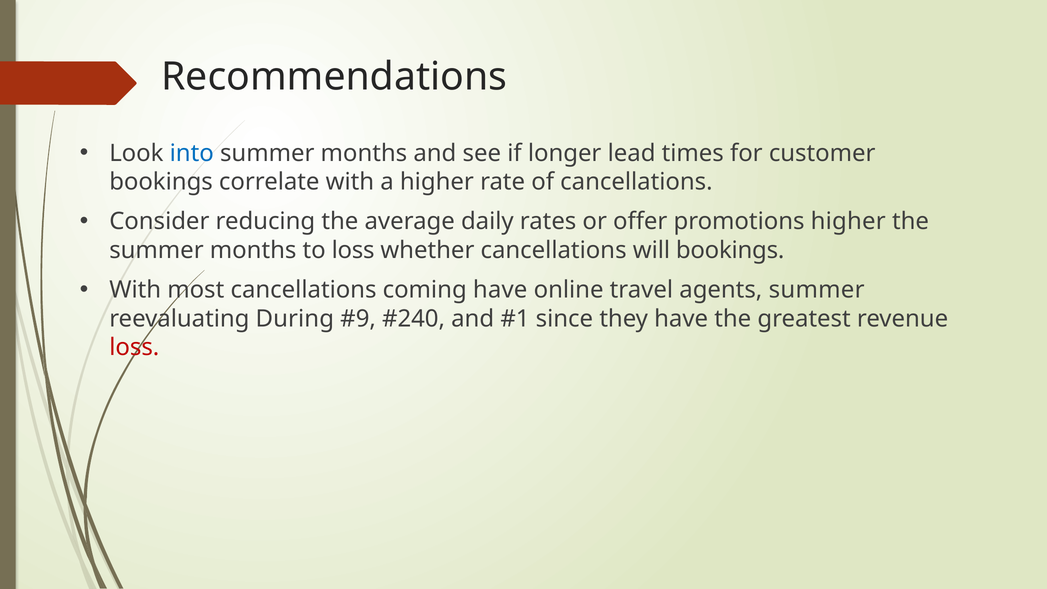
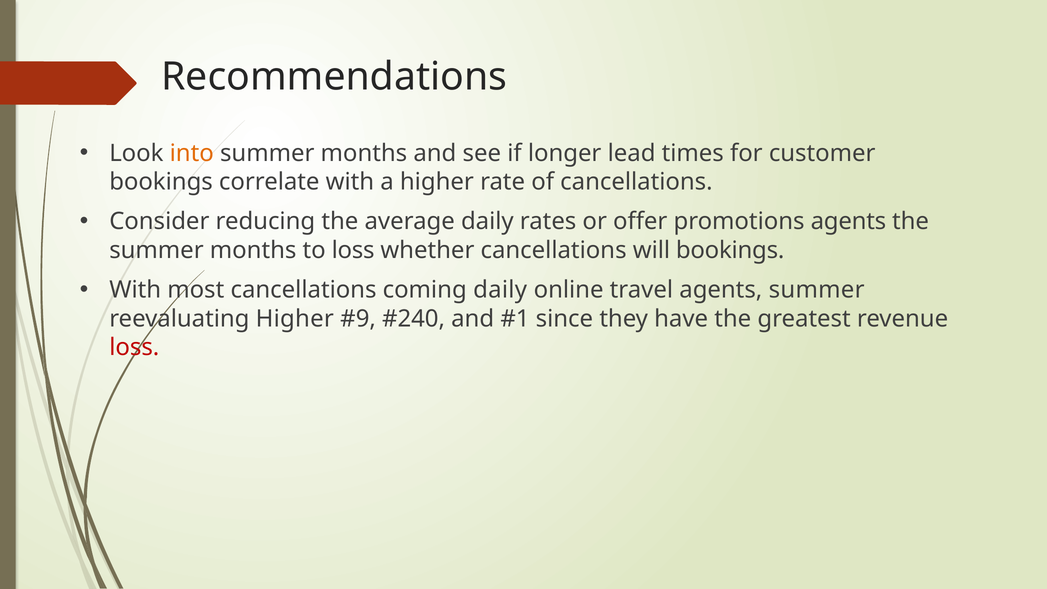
into colour: blue -> orange
promotions higher: higher -> agents
coming have: have -> daily
reevaluating During: During -> Higher
